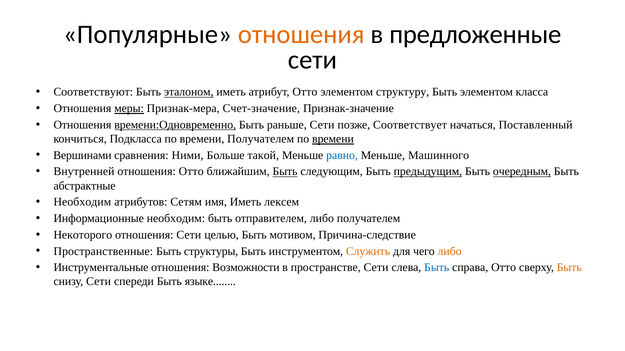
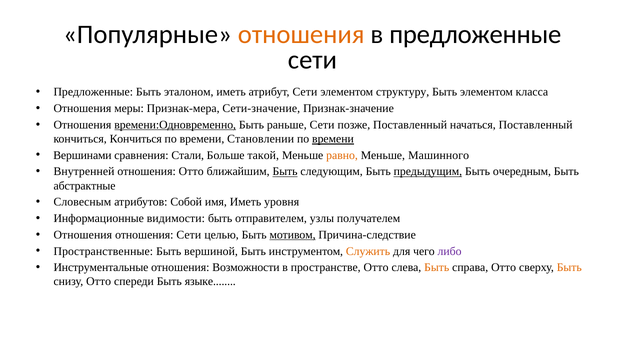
Соответствуют at (93, 92): Соответствуют -> Предложенные
эталоном underline: present -> none
атрибут Отто: Отто -> Сети
меры underline: present -> none
Счет-значение: Счет-значение -> Сети-значение
позже Соответствует: Соответствует -> Поставленный
кончиться Подкласса: Подкласса -> Кончиться
времени Получателем: Получателем -> Становлении
Ними: Ними -> Стали
равно colour: blue -> orange
очередным underline: present -> none
Необходим at (82, 202): Необходим -> Словесным
Сетям: Сетям -> Собой
лексем: лексем -> уровня
Информационные необходим: необходим -> видимости
отправителем либо: либо -> узлы
Некоторого at (83, 235): Некоторого -> Отношения
мотивом underline: none -> present
структуры: структуры -> вершиной
либо at (450, 252) colour: orange -> purple
пространстве Сети: Сети -> Отто
Быть at (437, 268) colour: blue -> orange
снизу Сети: Сети -> Отто
